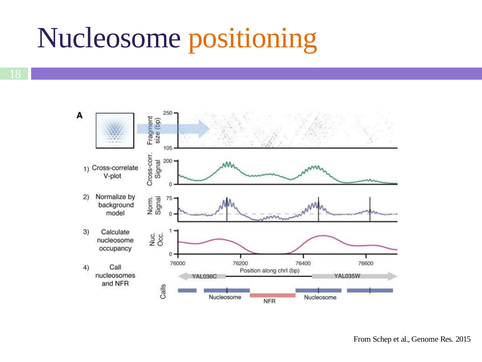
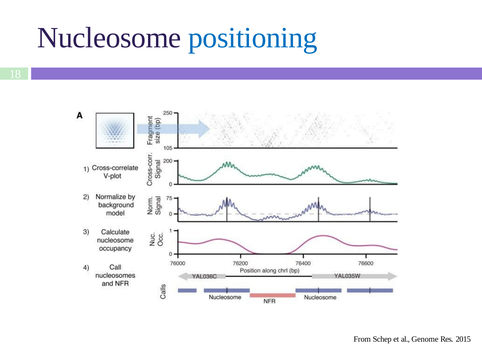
positioning colour: orange -> blue
